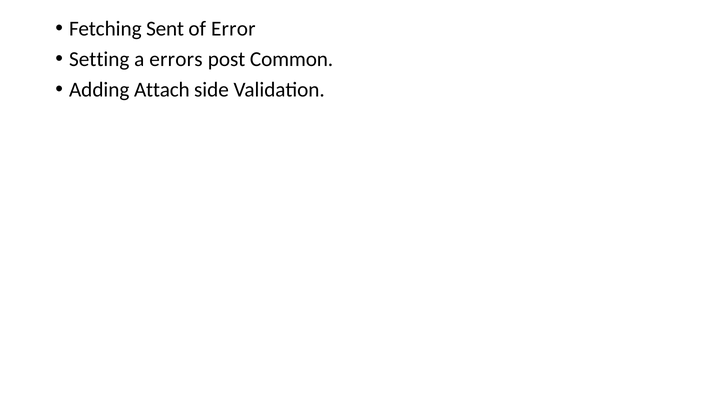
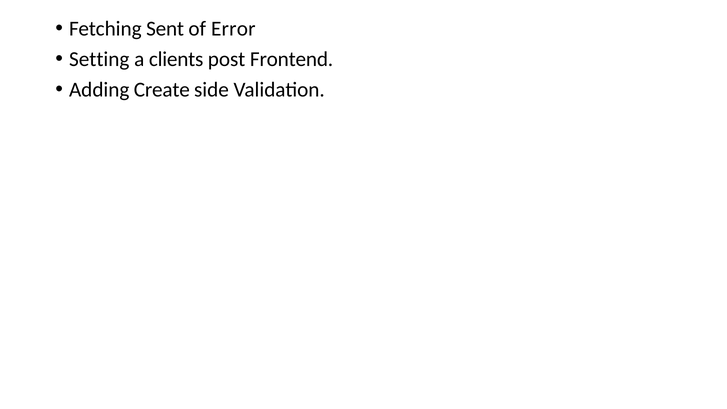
errors: errors -> clients
Common: Common -> Frontend
Attach: Attach -> Create
